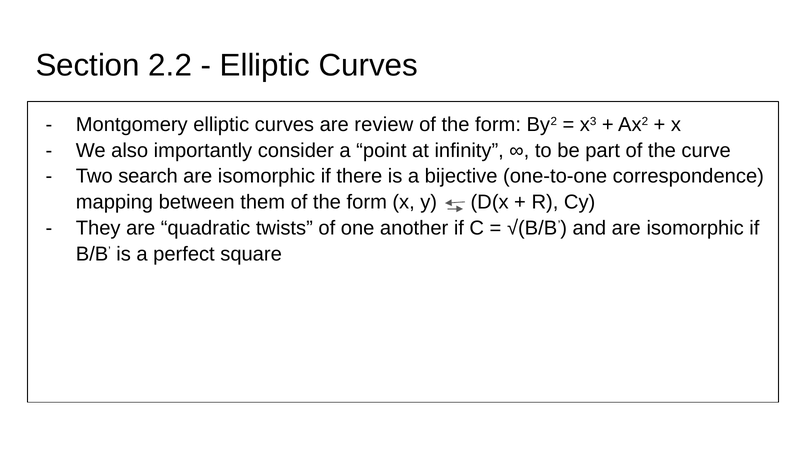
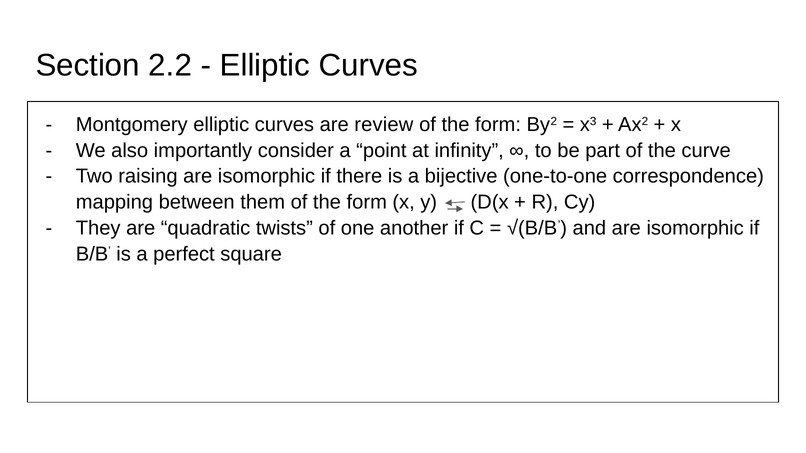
search: search -> raising
